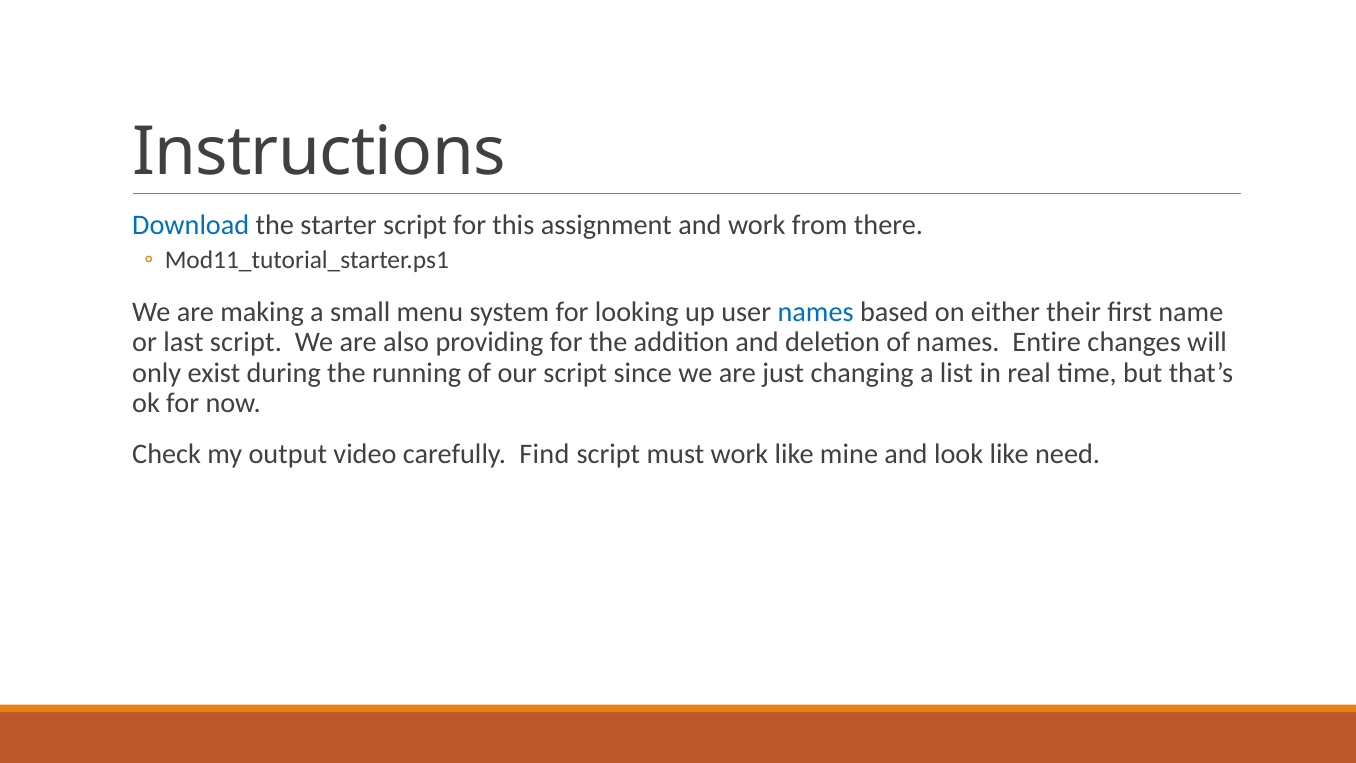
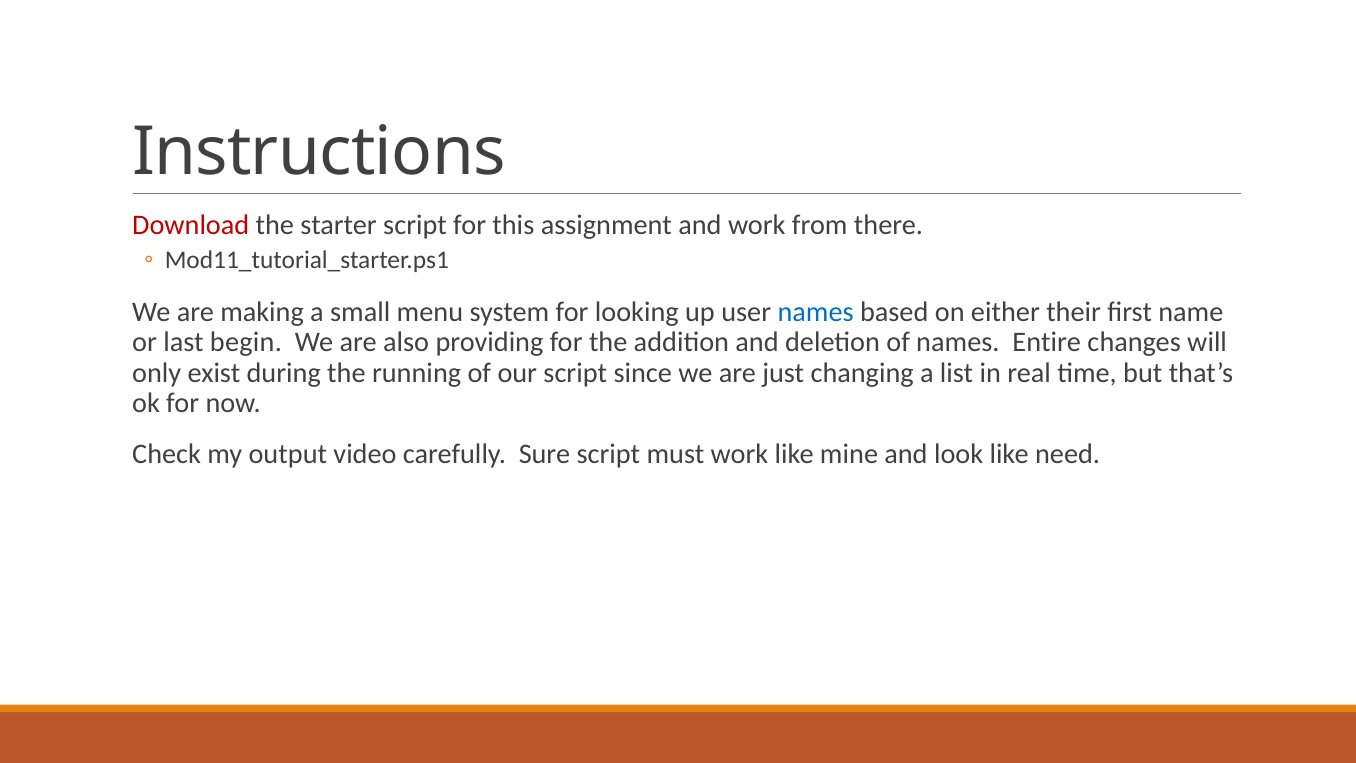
Download colour: blue -> red
last script: script -> begin
Find: Find -> Sure
